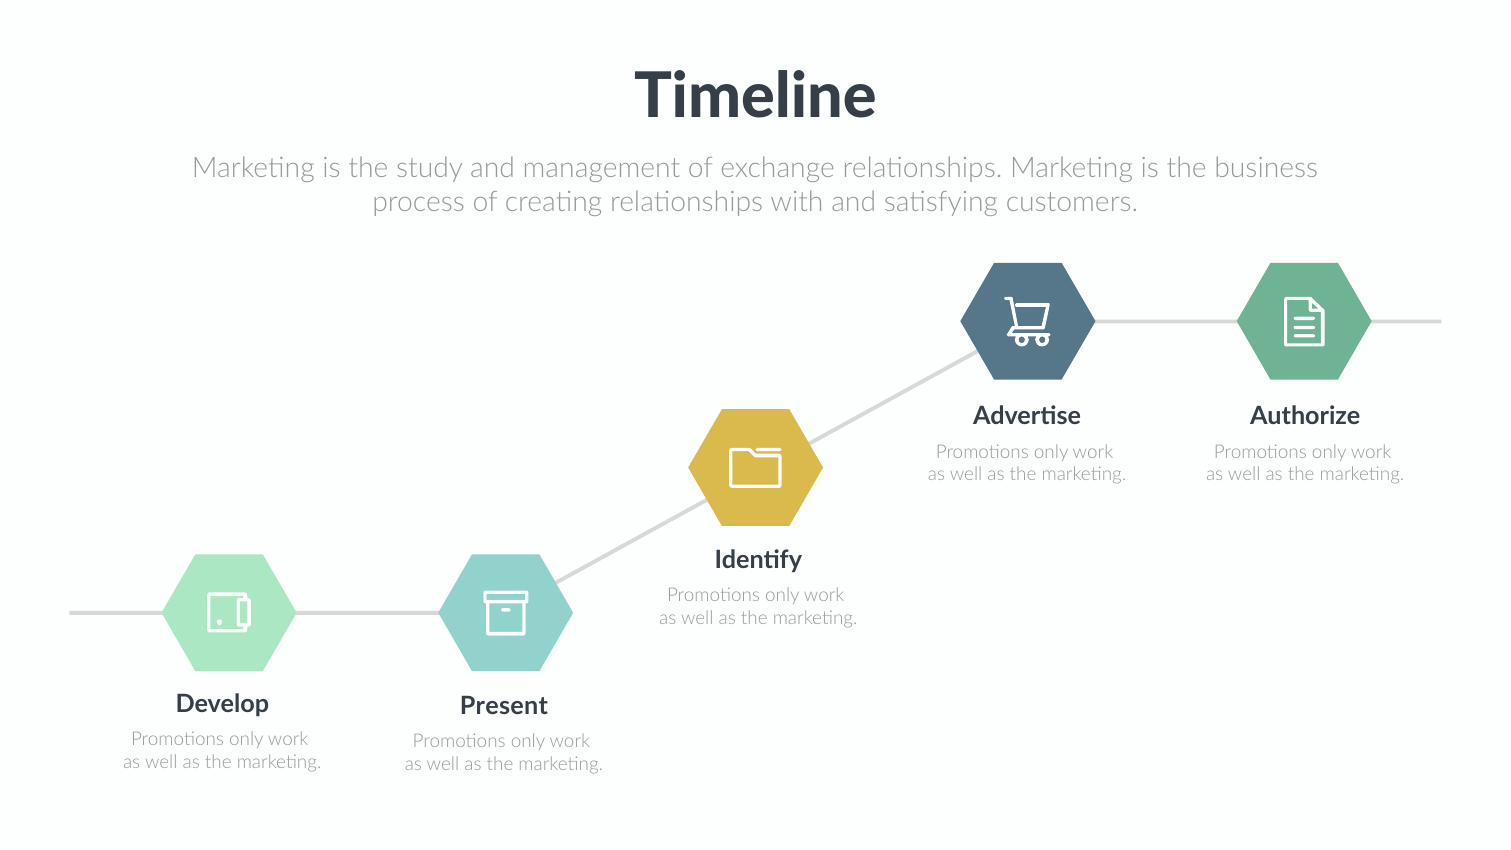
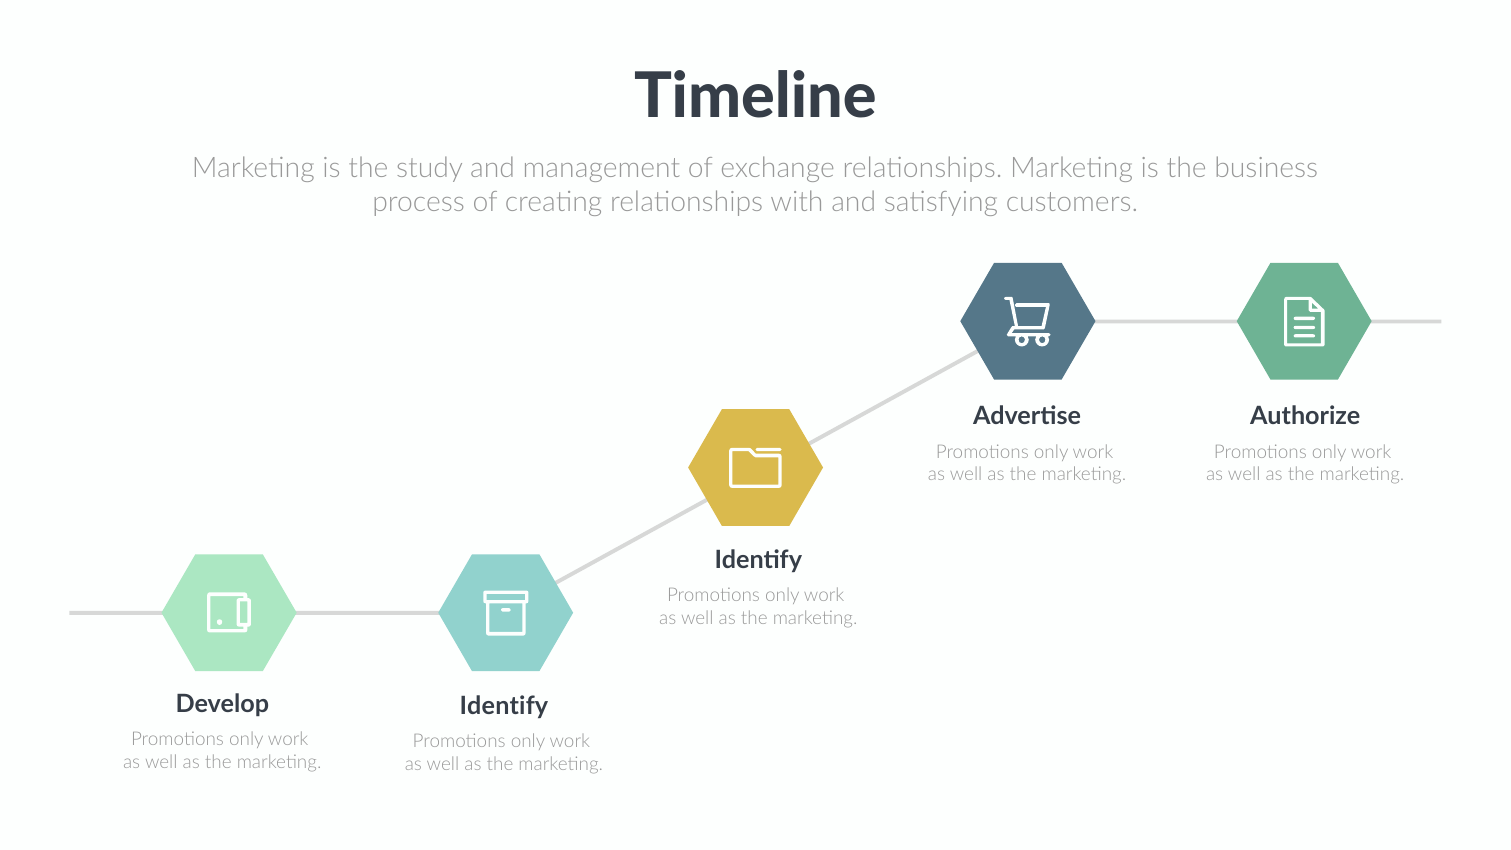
Present at (504, 706): Present -> Identify
